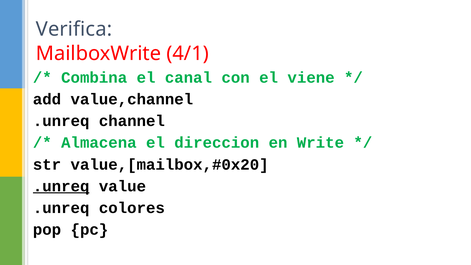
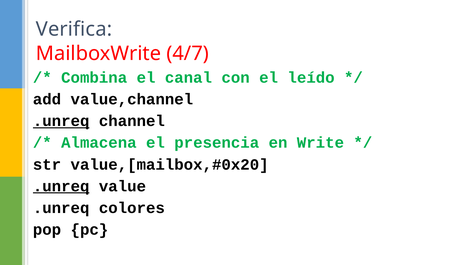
4/1: 4/1 -> 4/7
viene: viene -> leído
.unreq at (61, 121) underline: none -> present
direccion: direccion -> presencia
